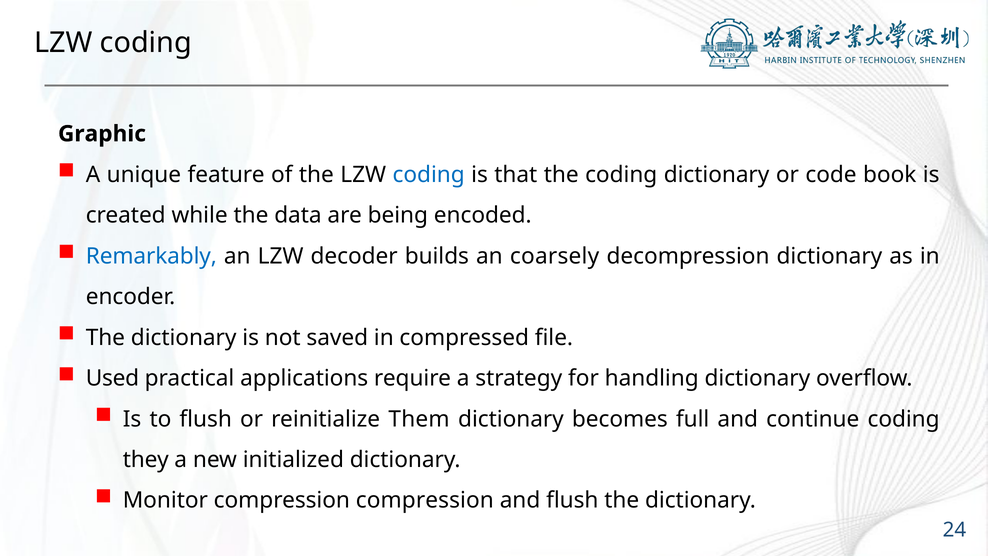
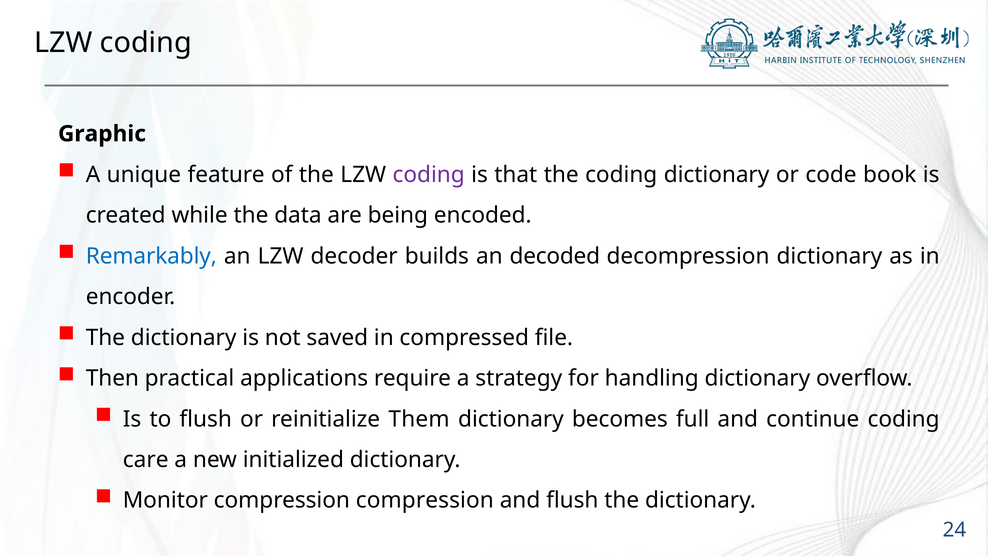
coding at (429, 174) colour: blue -> purple
coarsely: coarsely -> decoded
Used: Used -> Then
they: they -> care
